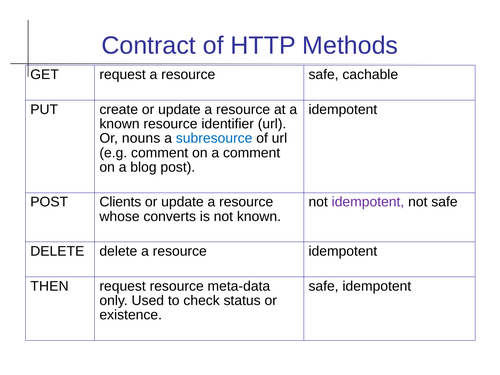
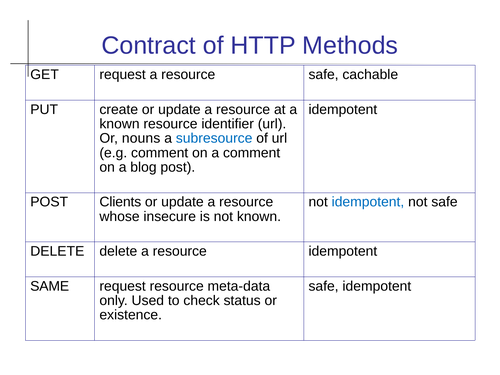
idempotent at (368, 202) colour: purple -> blue
converts: converts -> insecure
THEN: THEN -> SAME
